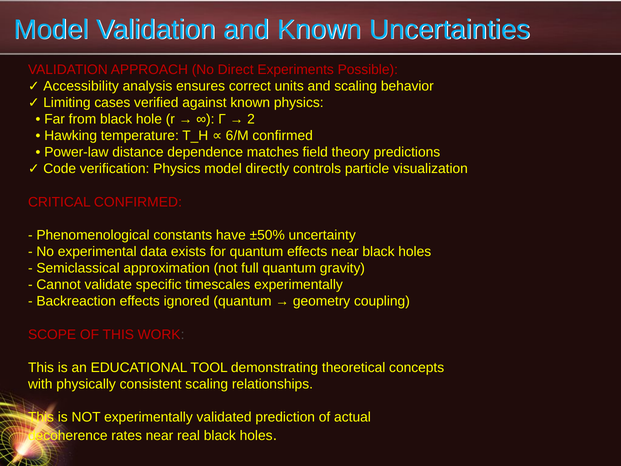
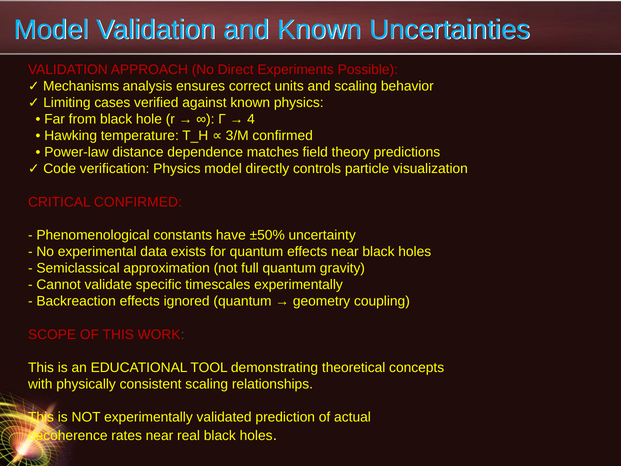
Accessibility: Accessibility -> Mechanisms
2: 2 -> 4
6/M: 6/M -> 3/M
